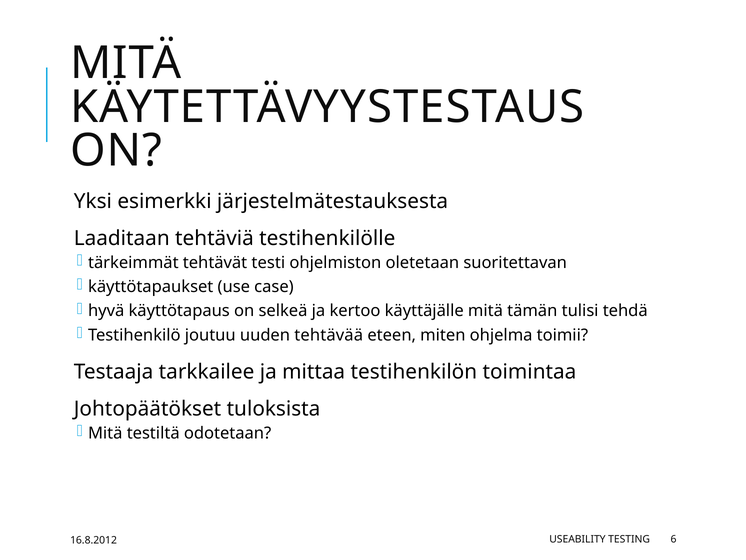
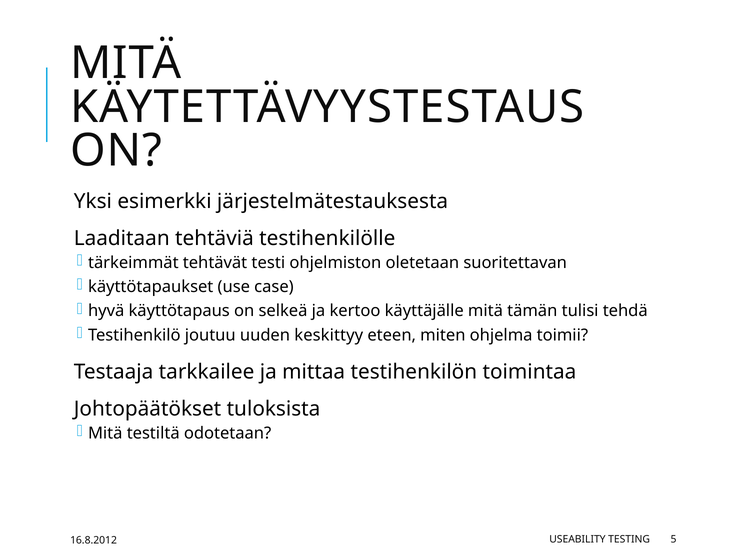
tehtävää: tehtävää -> keskittyy
6: 6 -> 5
